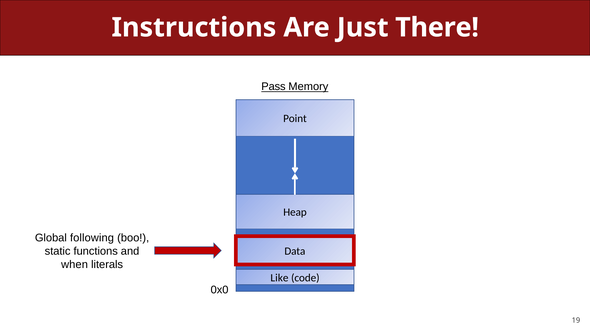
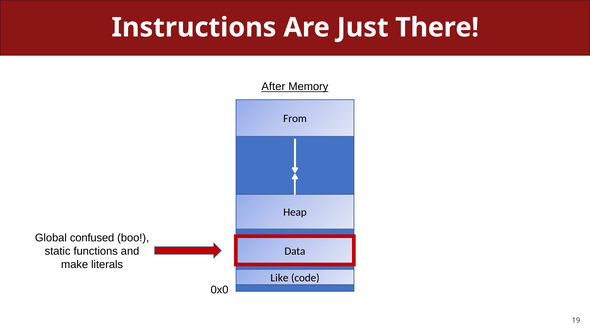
Pass: Pass -> After
Point: Point -> From
following: following -> confused
when: when -> make
